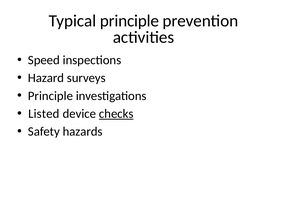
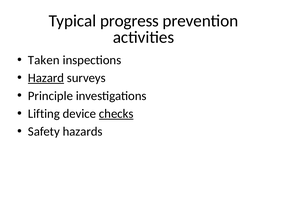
Typical principle: principle -> progress
Speed: Speed -> Taken
Hazard underline: none -> present
Listed: Listed -> Lifting
